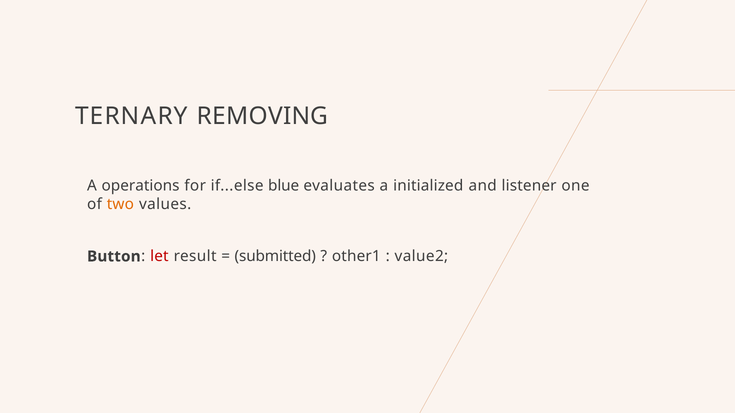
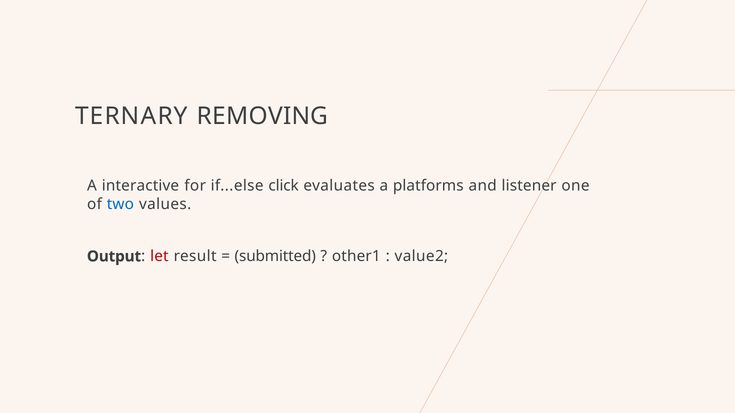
operations: operations -> interactive
blue: blue -> click
initialized: initialized -> platforms
two colour: orange -> blue
Button: Button -> Output
